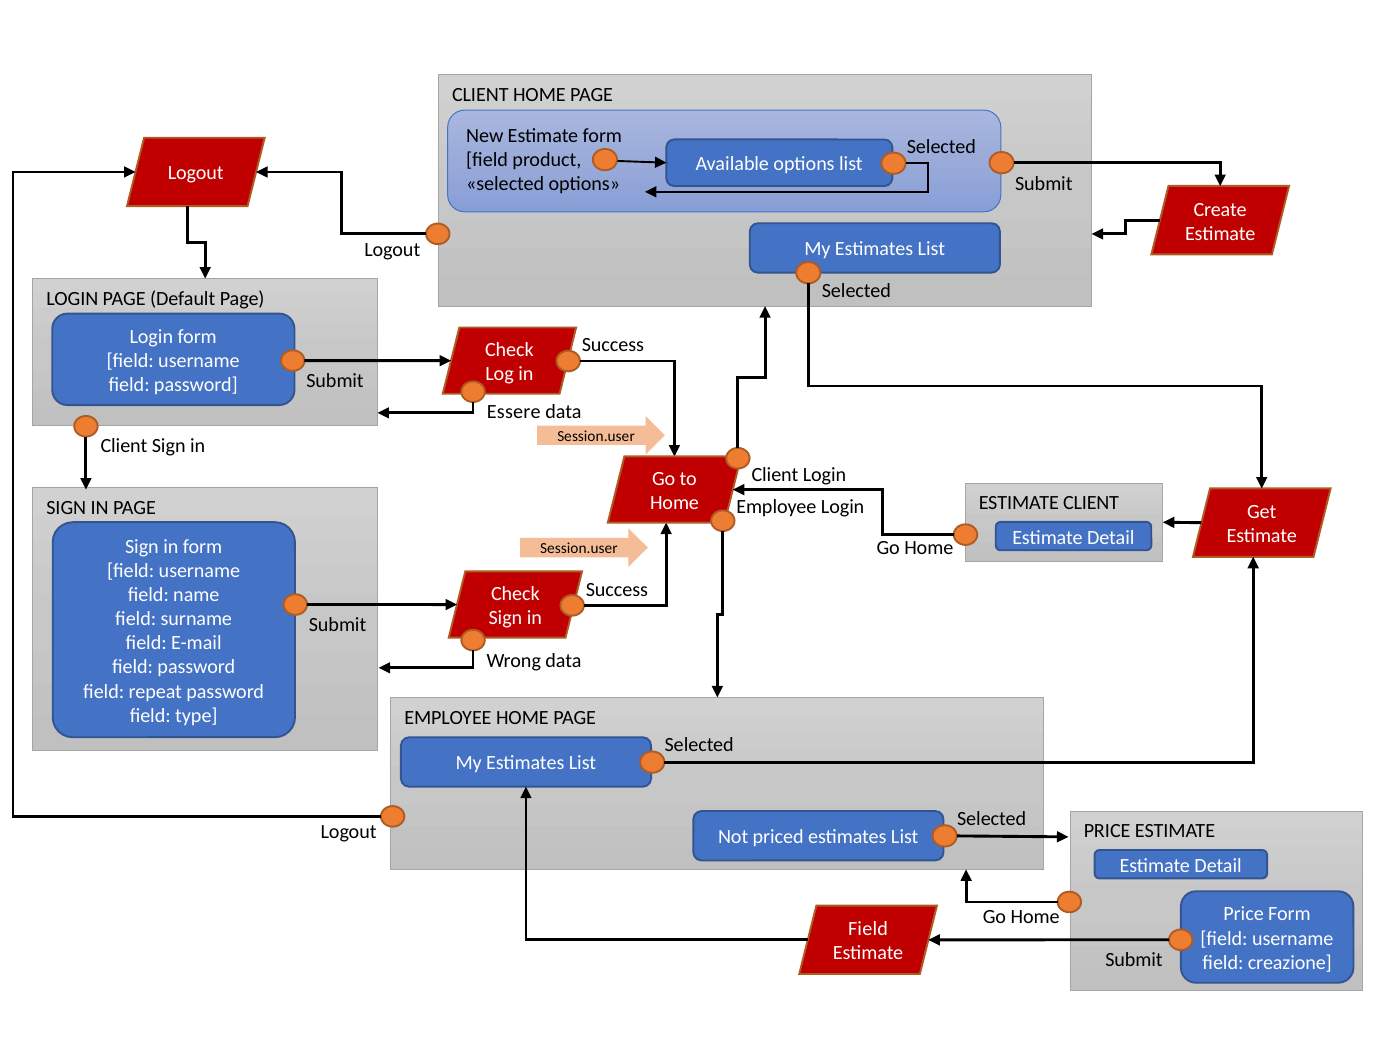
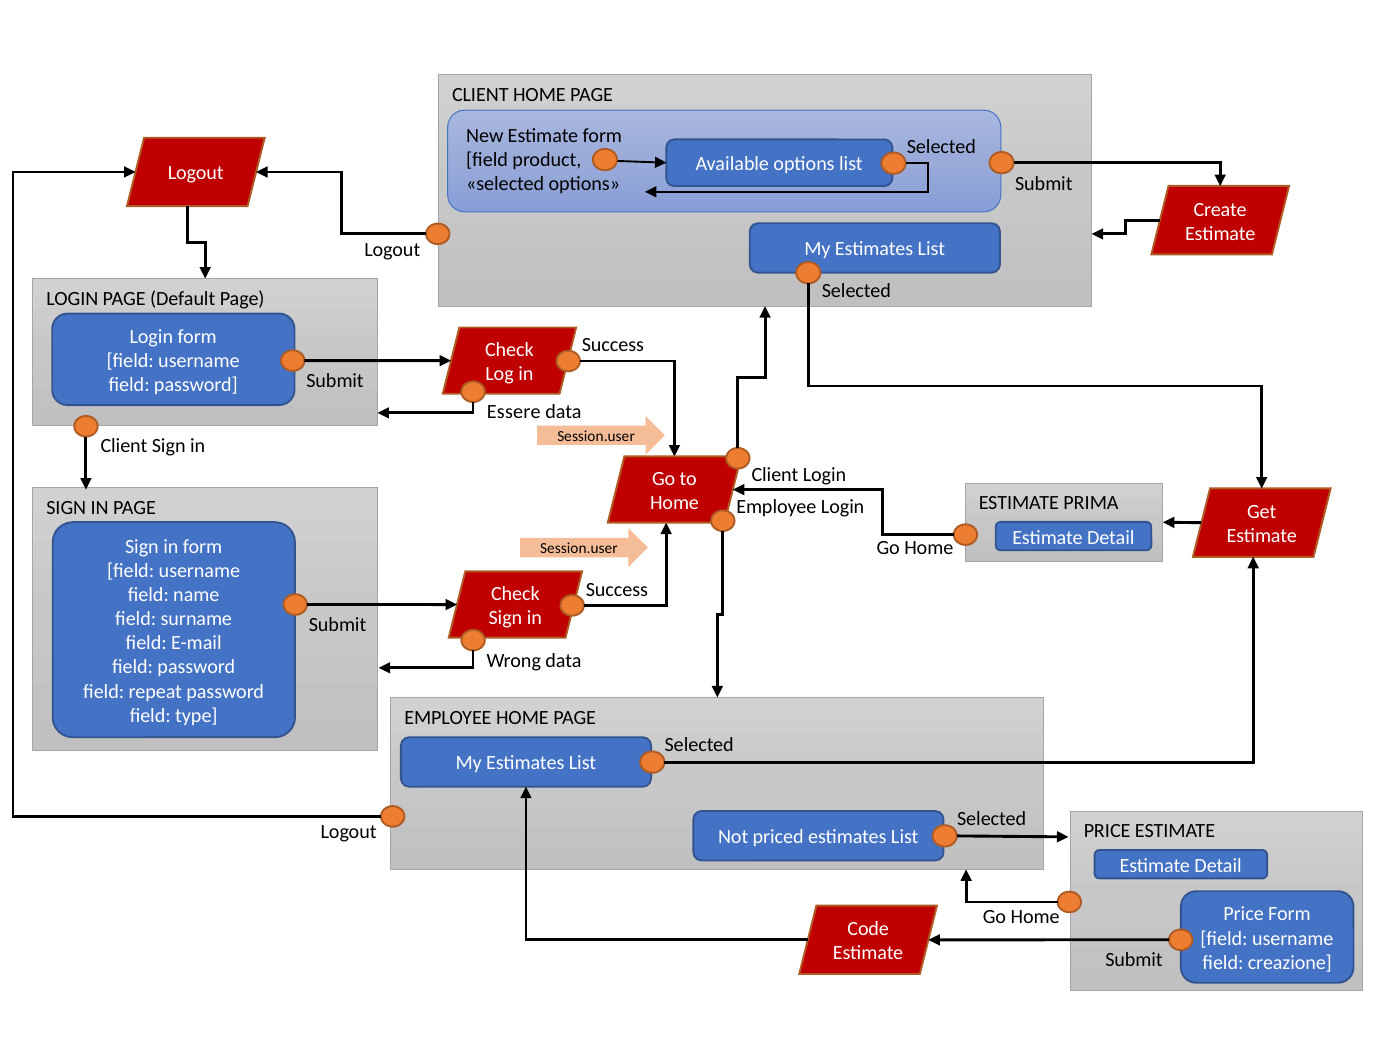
ESTIMATE CLIENT: CLIENT -> PRIMA
Field at (868, 929): Field -> Code
